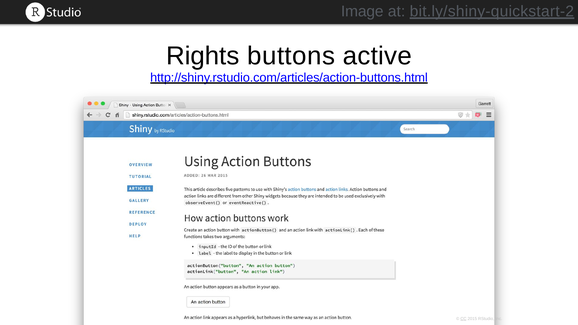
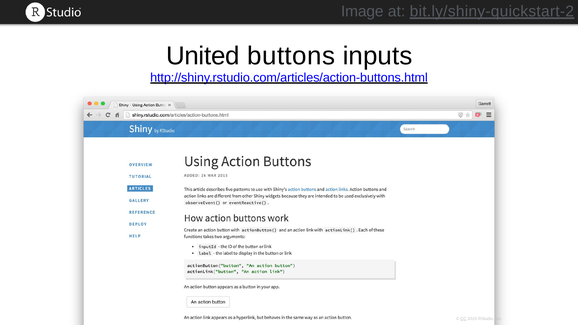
Rights: Rights -> United
active: active -> inputs
